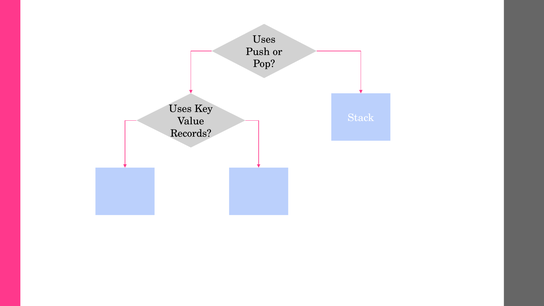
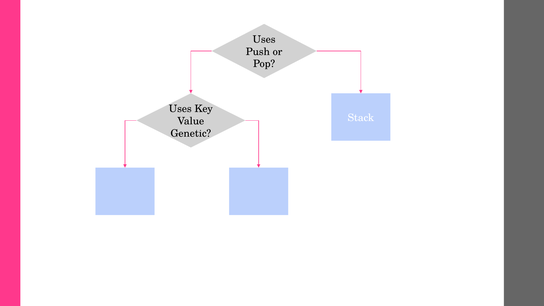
Records: Records -> Genetic
